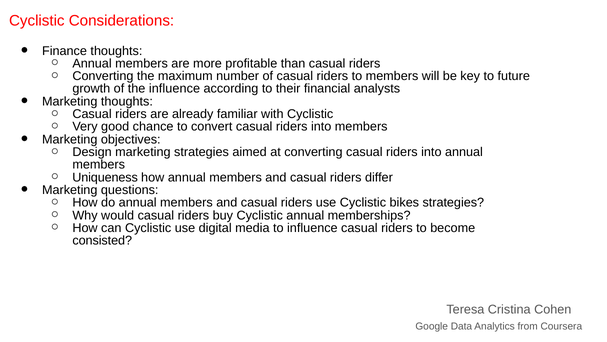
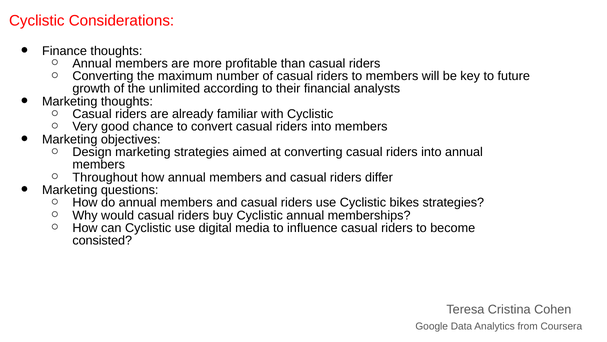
the influence: influence -> unlimited
Uniqueness: Uniqueness -> Throughout
